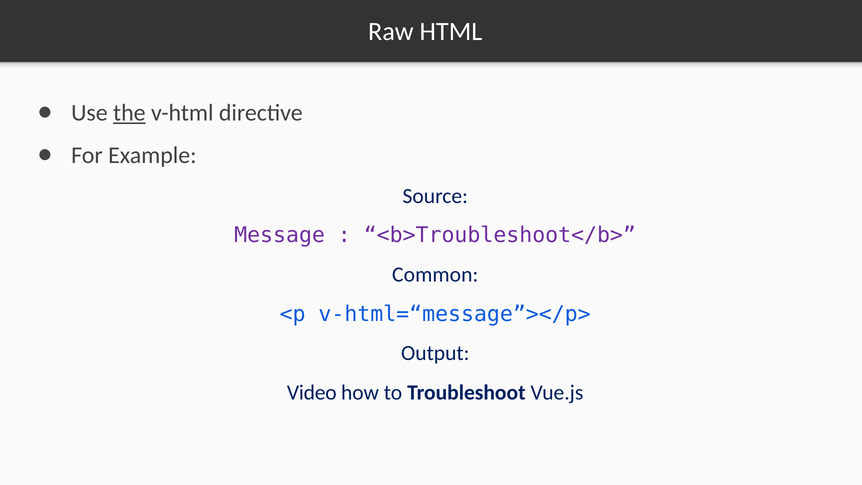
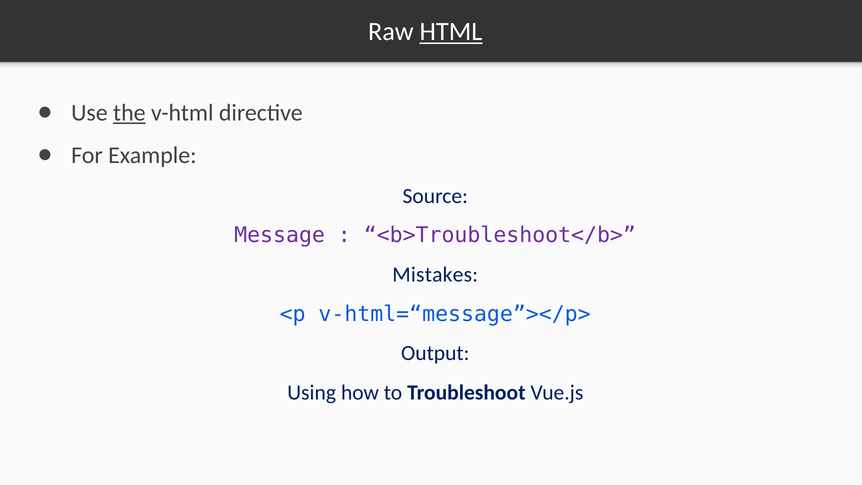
HTML underline: none -> present
Common: Common -> Mistakes
Video: Video -> Using
